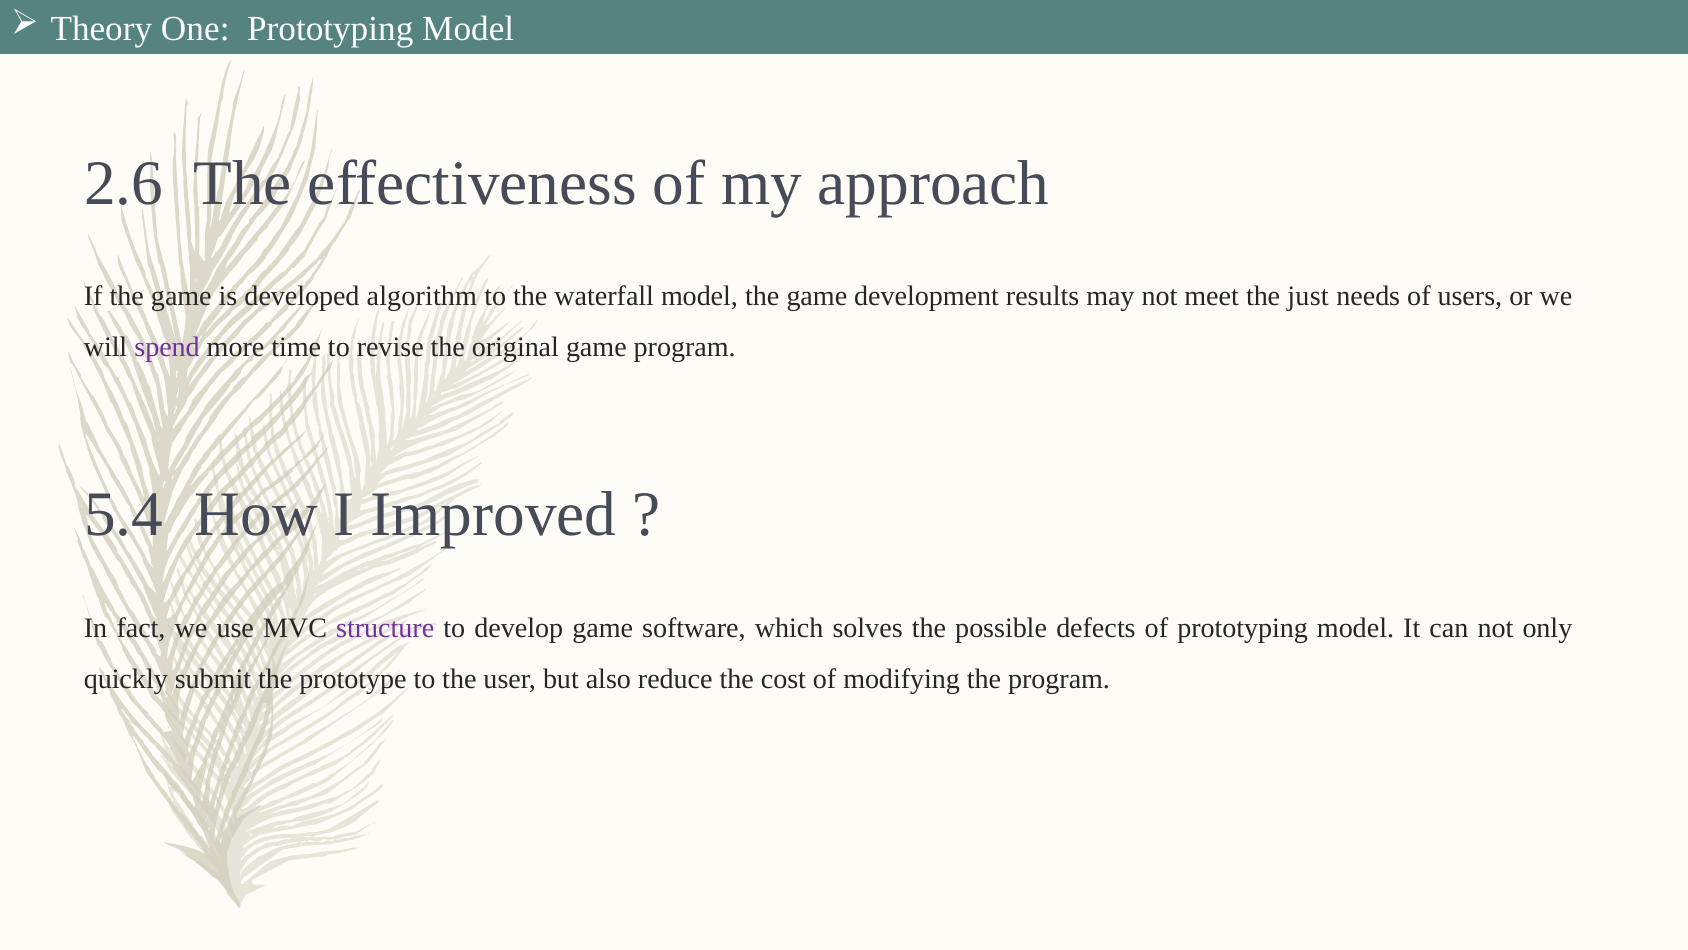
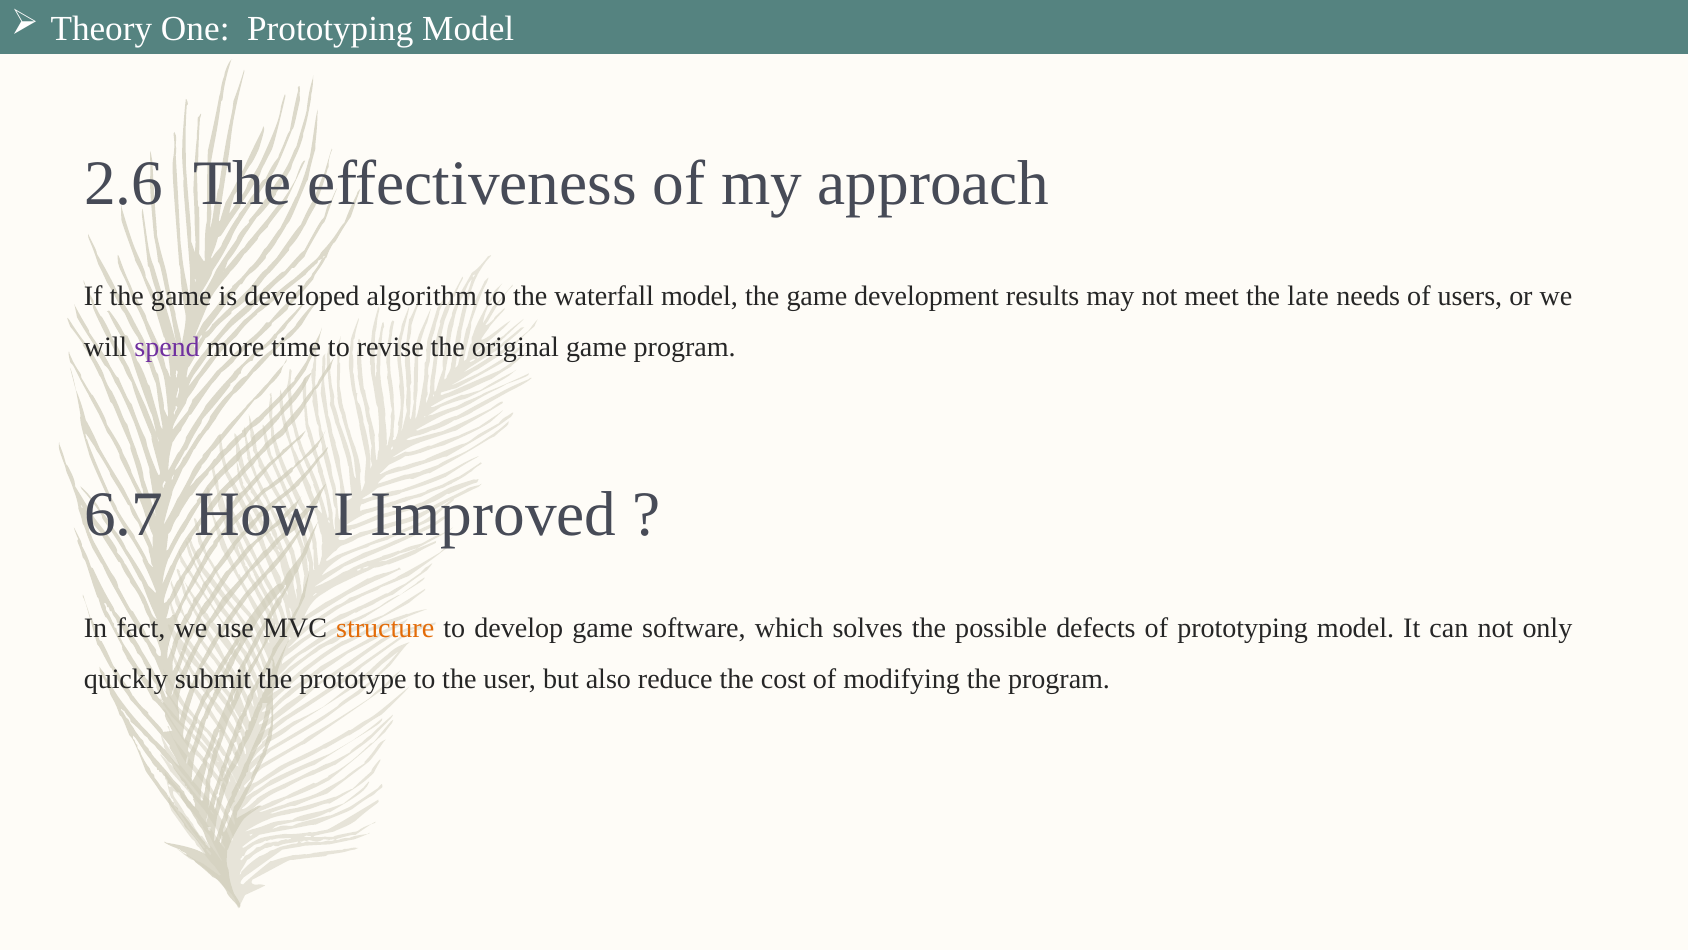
just: just -> late
5.4: 5.4 -> 6.7
structure colour: purple -> orange
